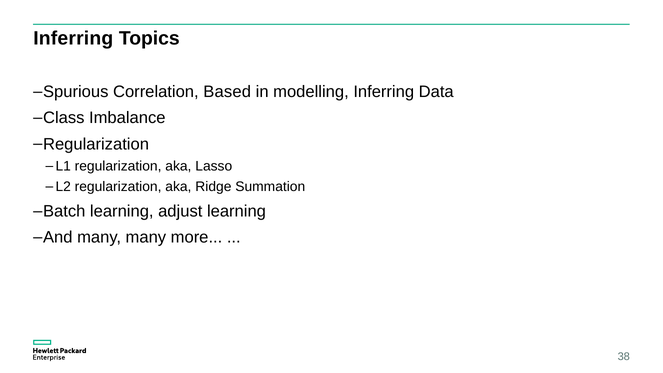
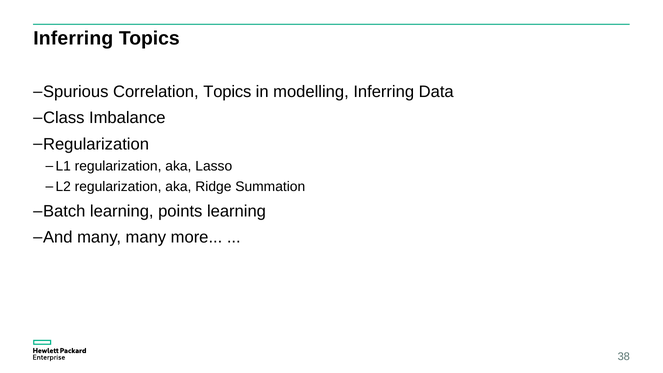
Correlation Based: Based -> Topics
adjust: adjust -> points
